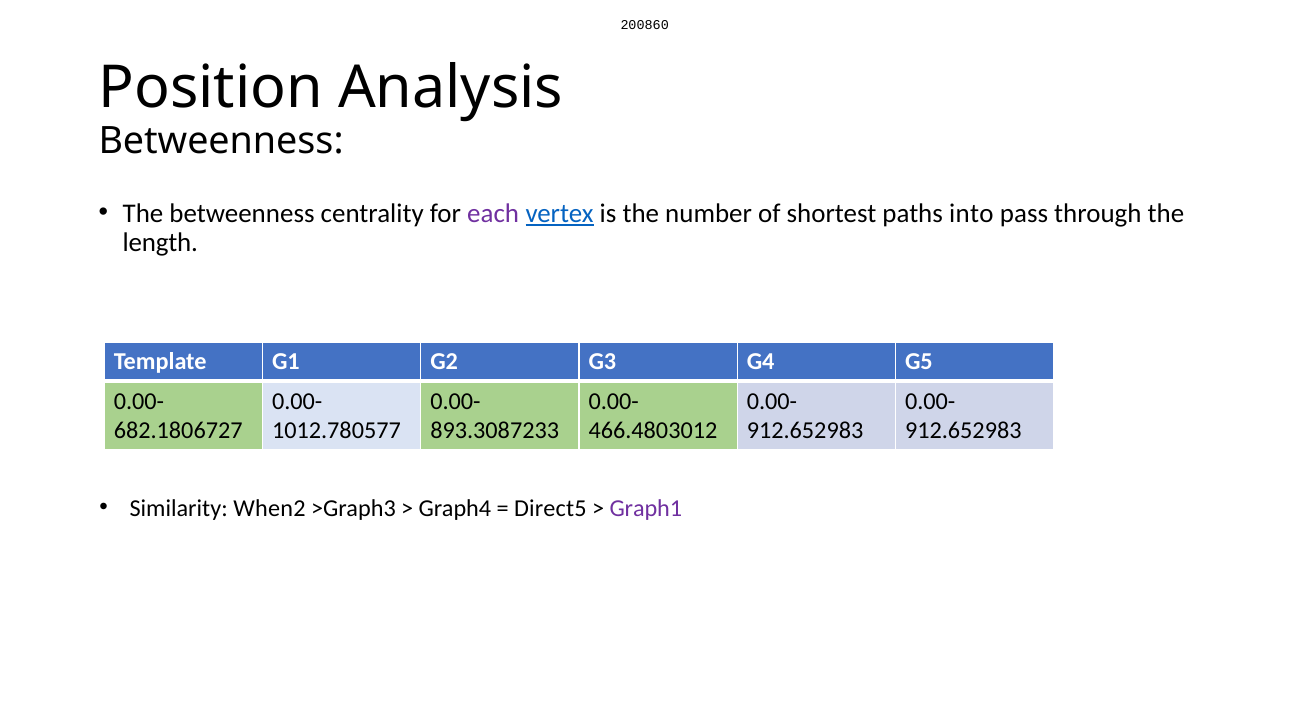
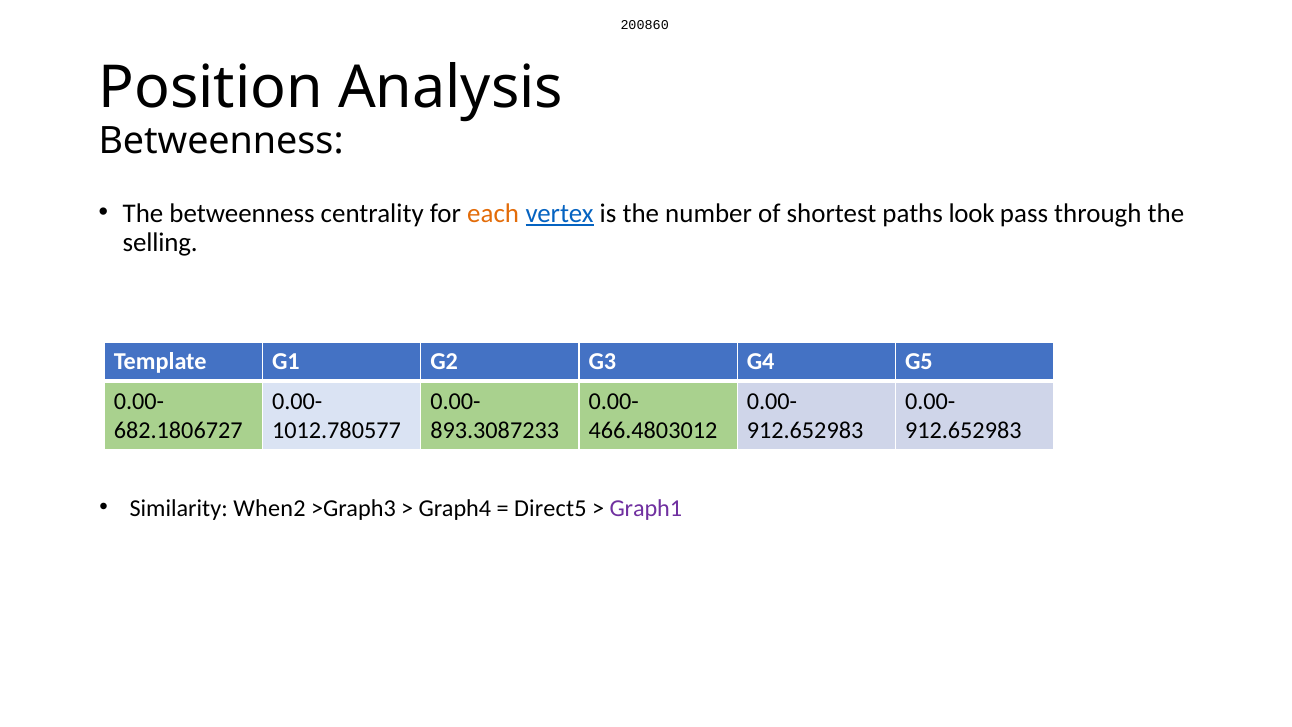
each colour: purple -> orange
into: into -> look
length: length -> selling
